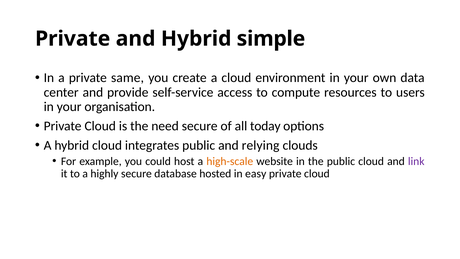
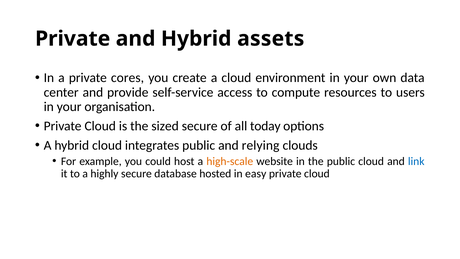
simple: simple -> assets
same: same -> cores
need: need -> sized
link colour: purple -> blue
